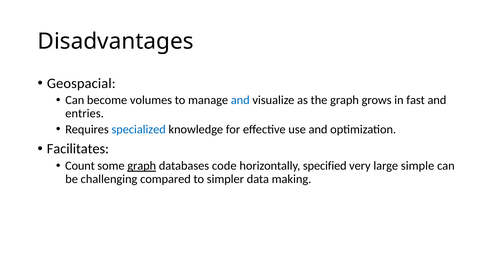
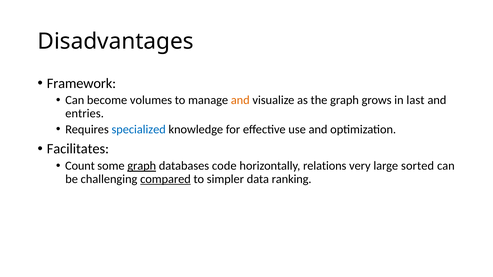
Geospacial: Geospacial -> Framework
and at (240, 100) colour: blue -> orange
fast: fast -> last
specified: specified -> relations
simple: simple -> sorted
compared underline: none -> present
making: making -> ranking
